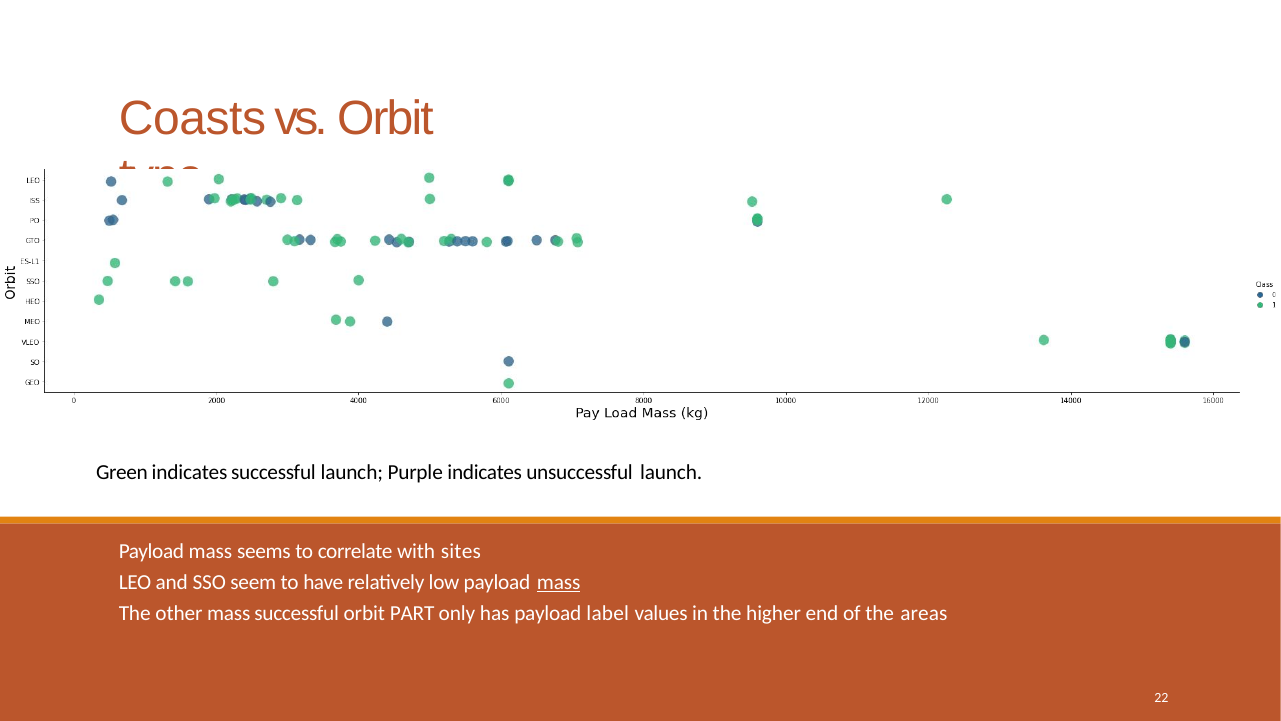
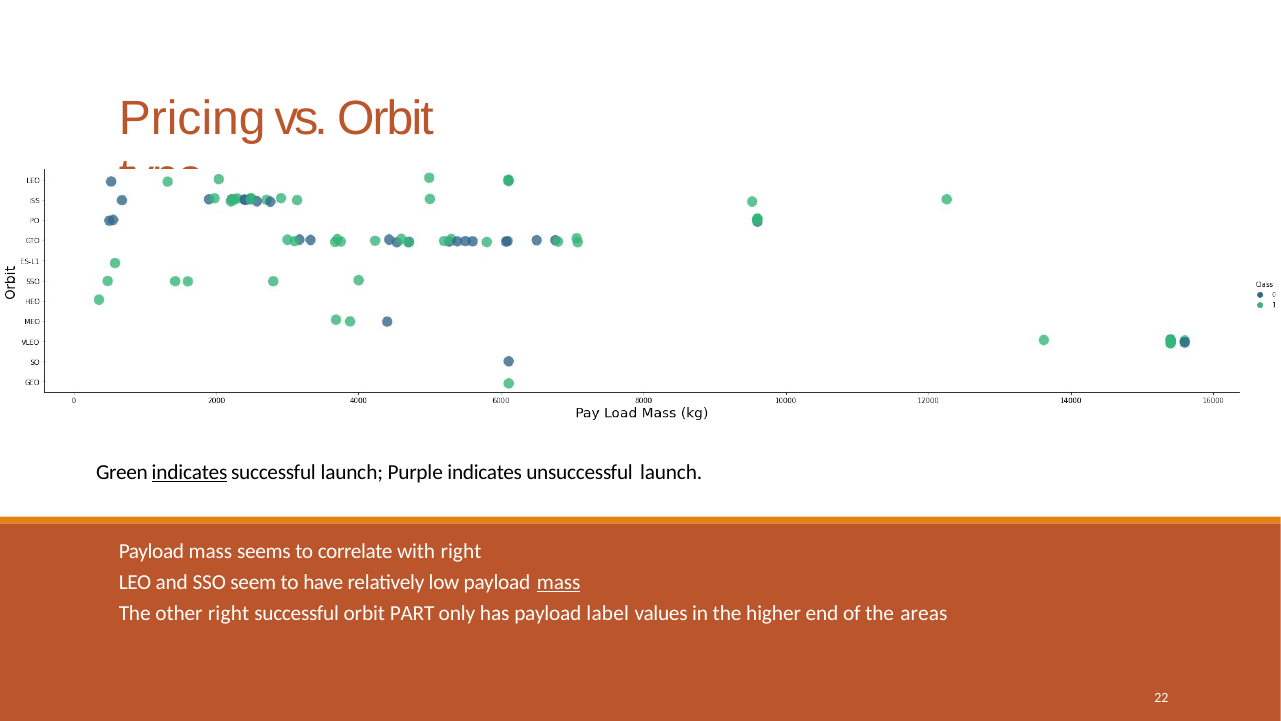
Coasts: Coasts -> Pricing
indicates at (190, 472) underline: none -> present
with sites: sites -> right
other mass: mass -> right
